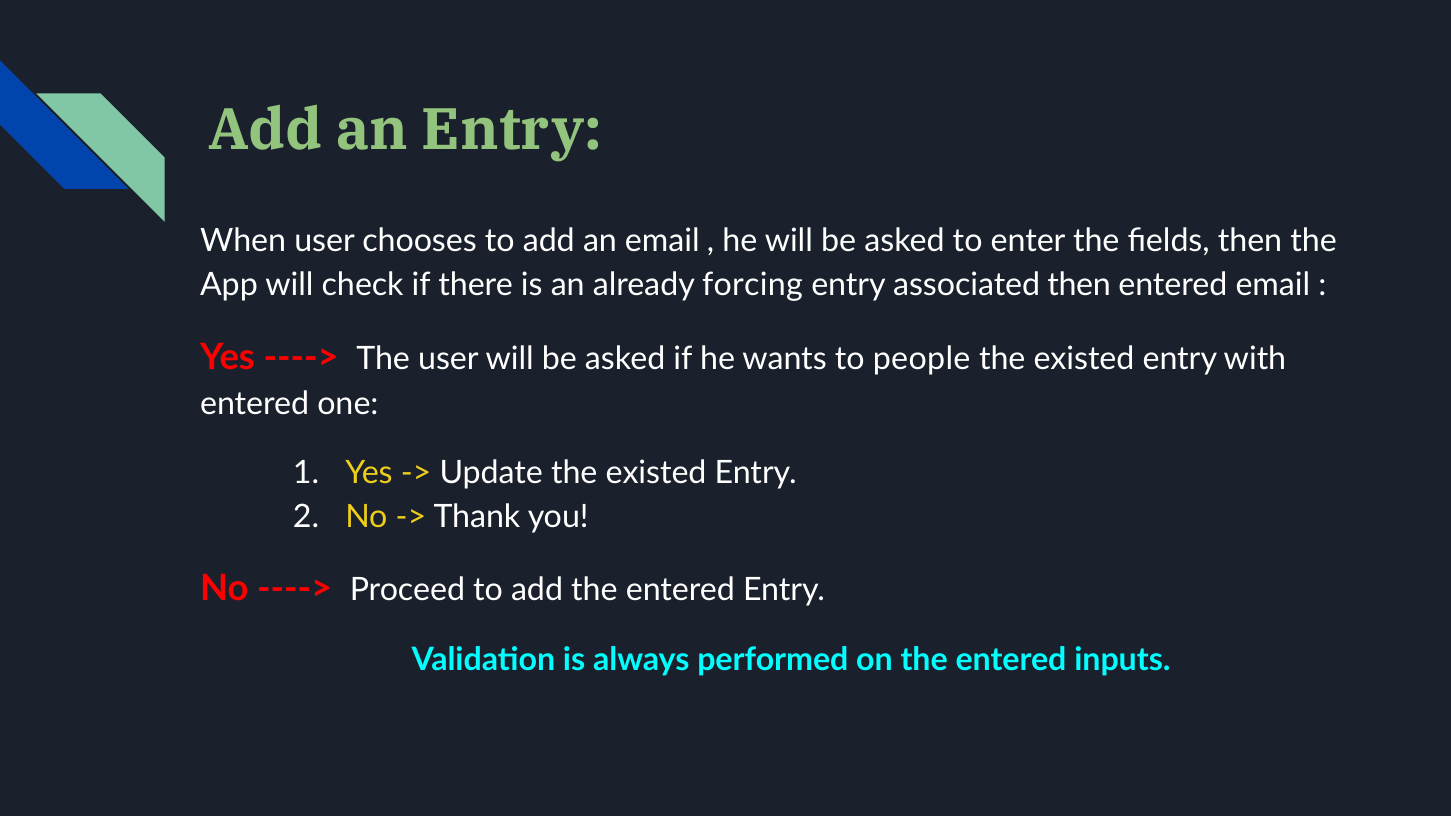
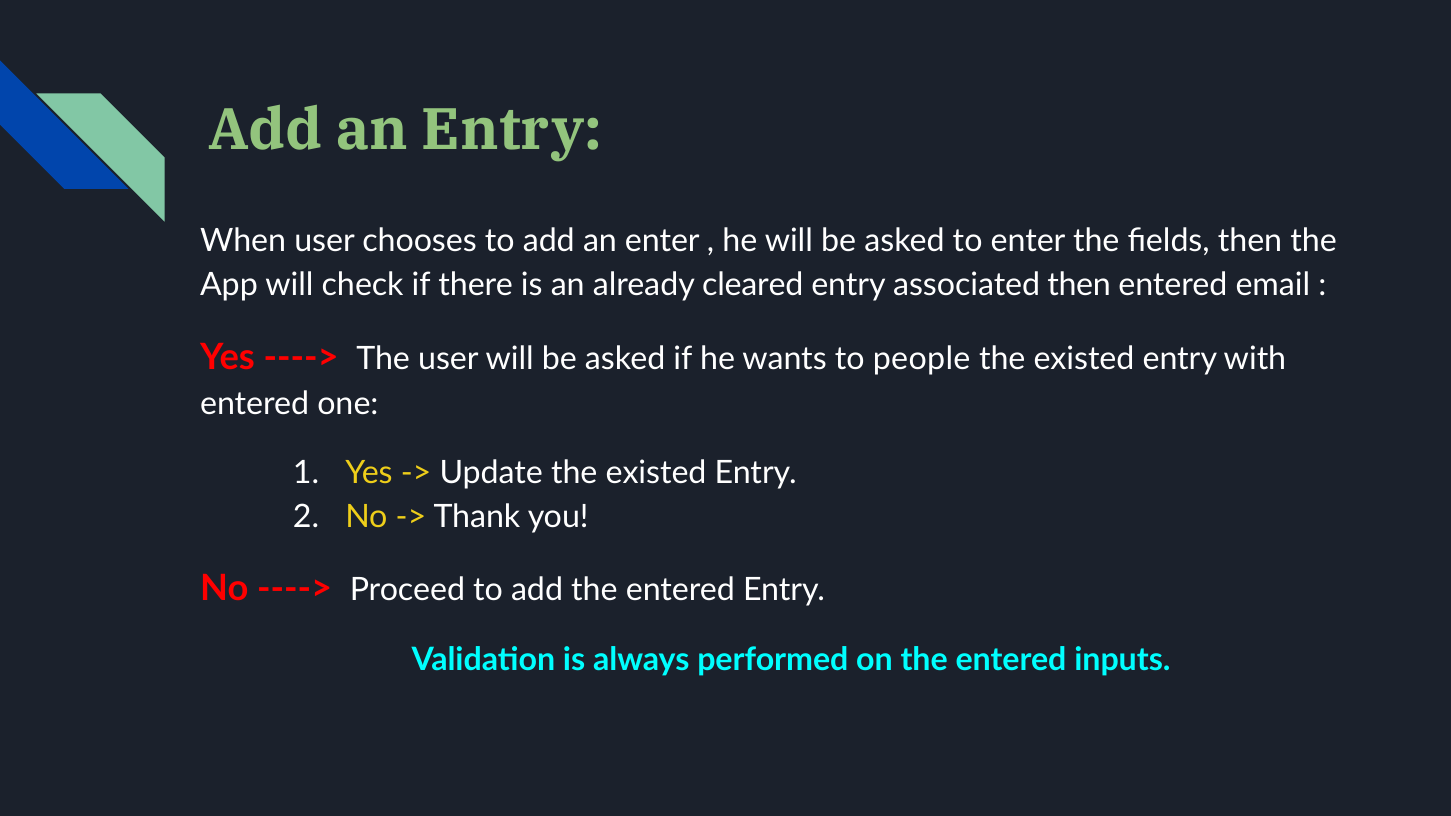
an email: email -> enter
forcing: forcing -> cleared
